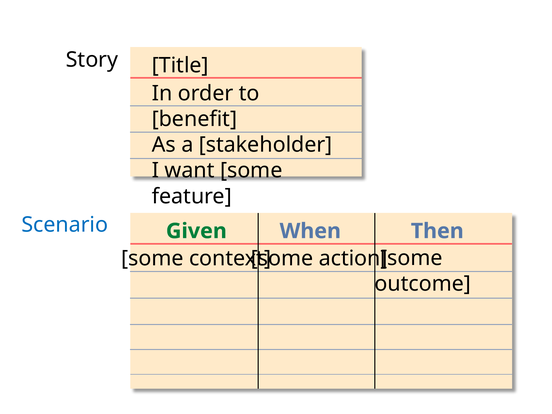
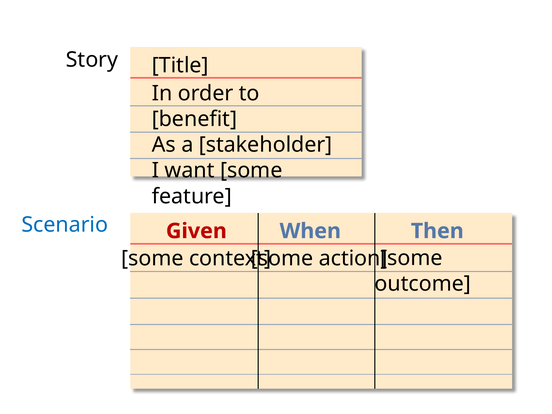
Given colour: green -> red
